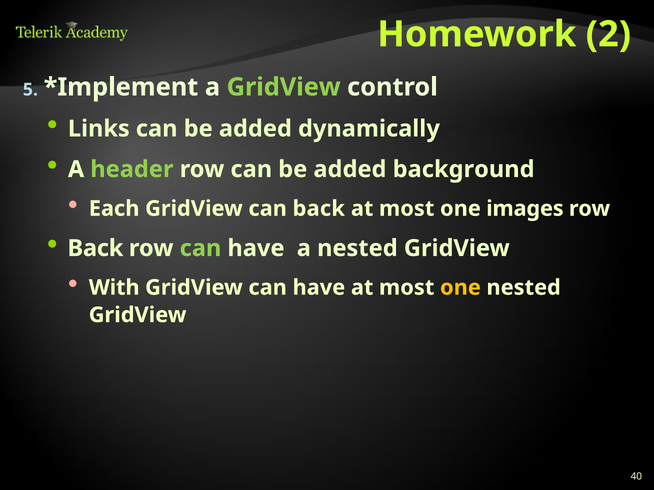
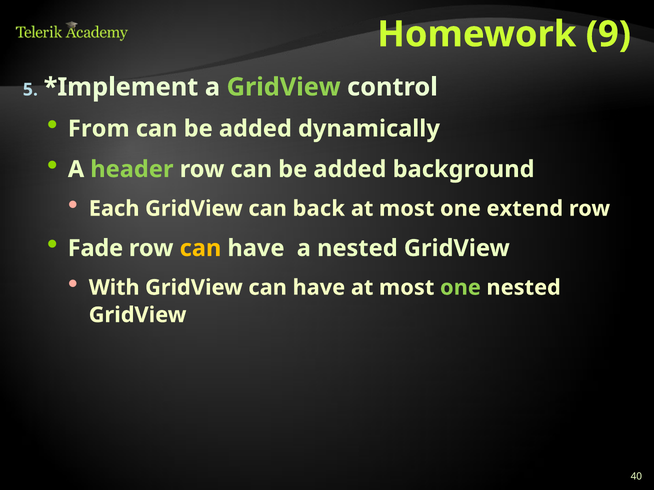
2: 2 -> 9
Links: Links -> From
images: images -> extend
Back at (95, 249): Back -> Fade
can at (201, 249) colour: light green -> yellow
one at (460, 288) colour: yellow -> light green
